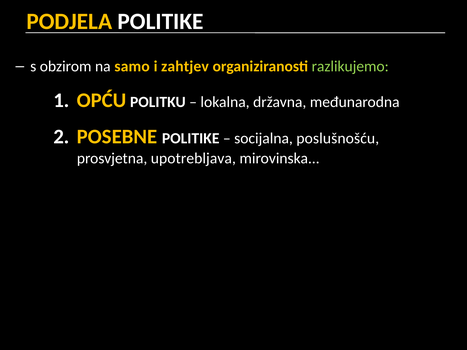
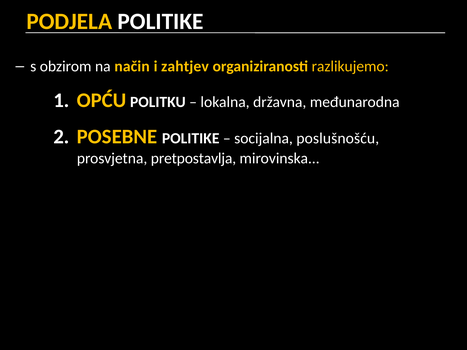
samo: samo -> način
razlikujemo colour: light green -> yellow
upotrebljava: upotrebljava -> pretpostavlja
